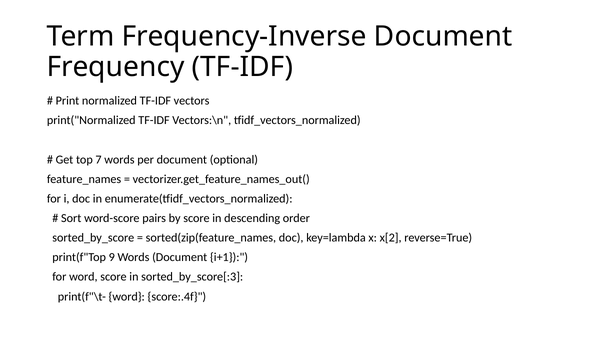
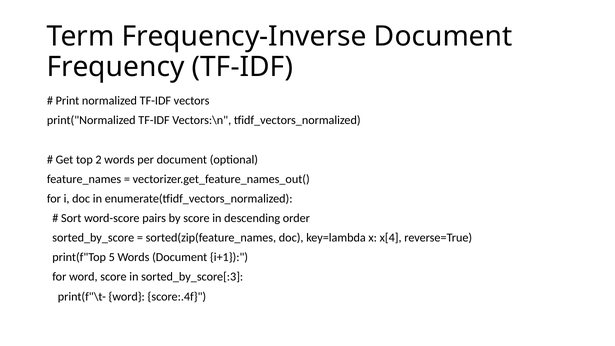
7: 7 -> 2
x[2: x[2 -> x[4
9: 9 -> 5
